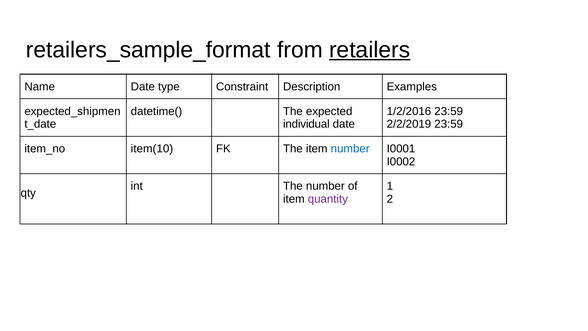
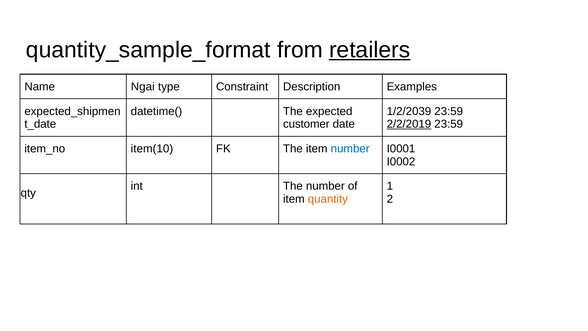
retailers_sample_format: retailers_sample_format -> quantity_sample_format
Name Date: Date -> Ngai
1/2/2016: 1/2/2016 -> 1/2/2039
individual: individual -> customer
2/2/2019 underline: none -> present
quantity colour: purple -> orange
